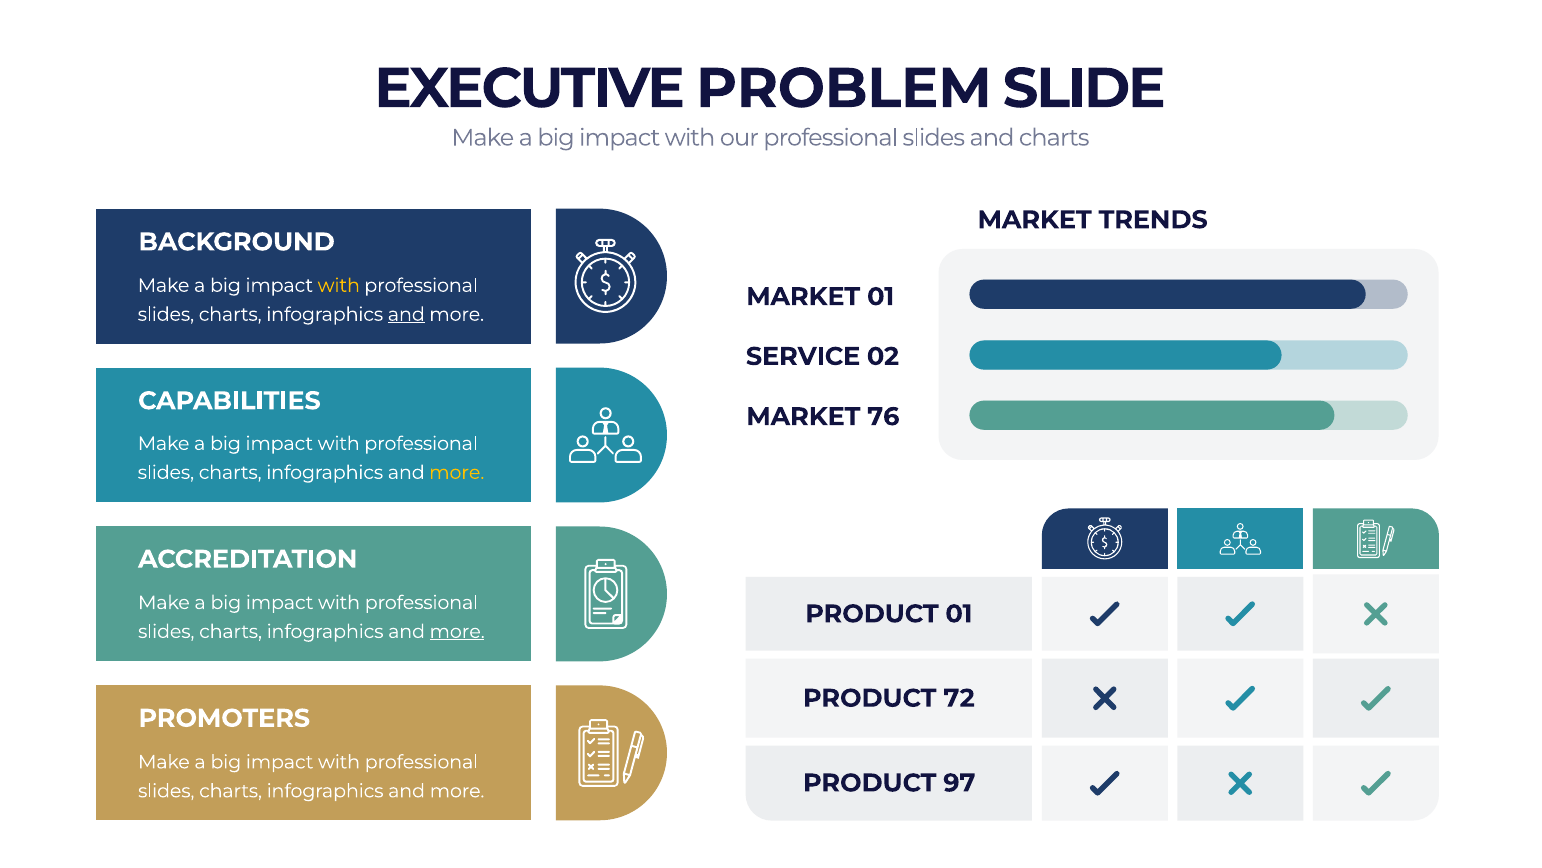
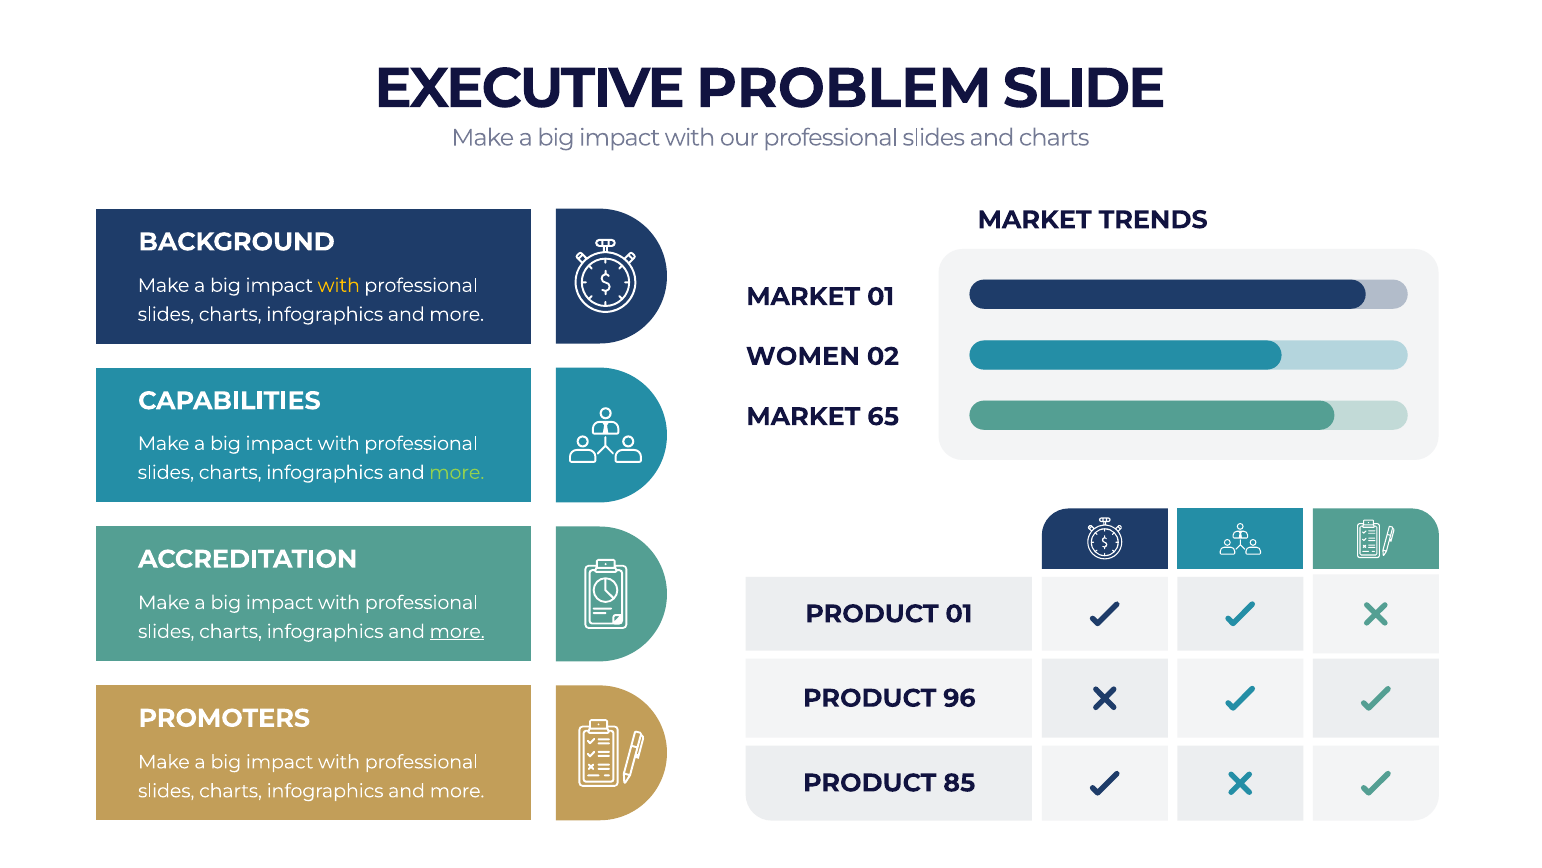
and at (406, 314) underline: present -> none
SERVICE: SERVICE -> WOMEN
76: 76 -> 65
more at (457, 472) colour: yellow -> light green
72: 72 -> 96
97: 97 -> 85
